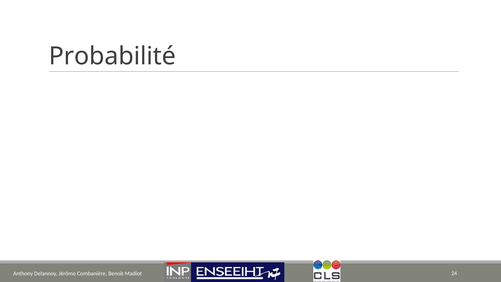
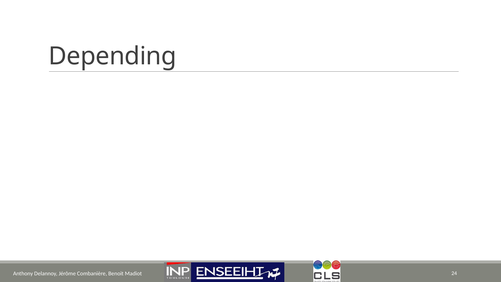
Probabilité: Probabilité -> Depending
